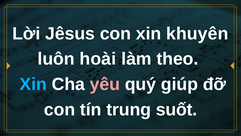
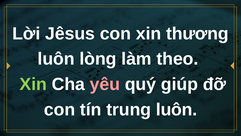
khuyên: khuyên -> thương
hoài: hoài -> lòng
Xin at (33, 84) colour: light blue -> light green
trung suốt: suốt -> luôn
